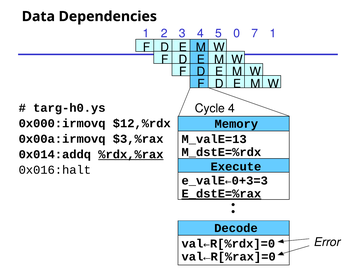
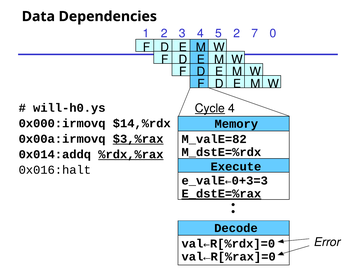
0 at (237, 33): 0 -> 2
7 1: 1 -> 0
targ-h0.ys: targ-h0.ys -> will-h0.ys
Cycle underline: none -> present
$12,%rdx: $12,%rdx -> $14,%rdx
$3,%rax underline: none -> present
M_valE=13: M_valE=13 -> M_valE=82
